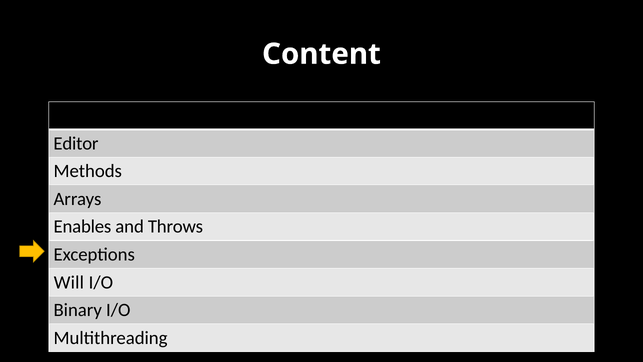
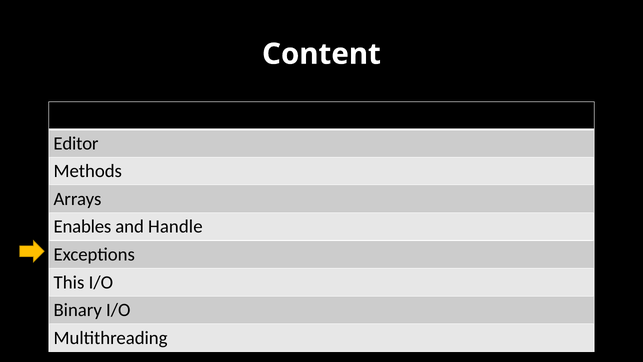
Throws: Throws -> Handle
Will: Will -> This
